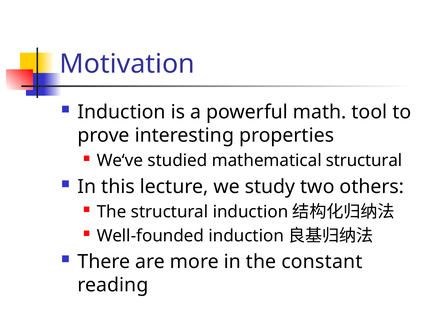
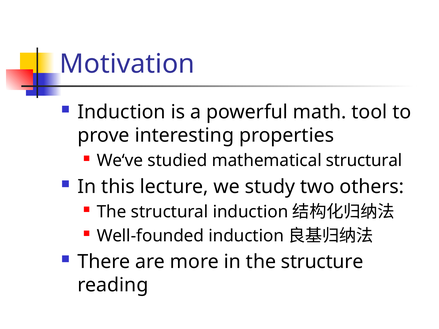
constant: constant -> structure
